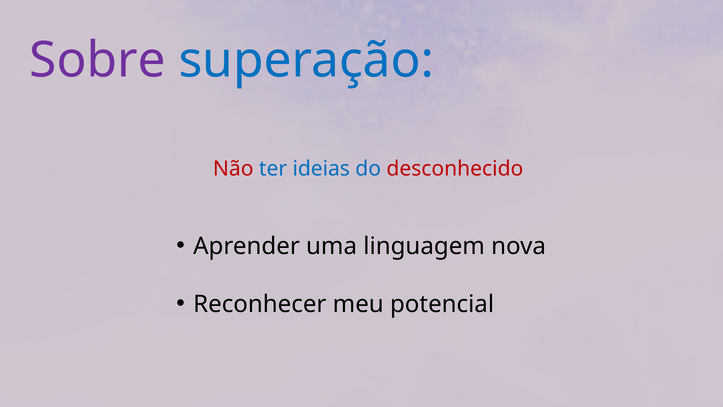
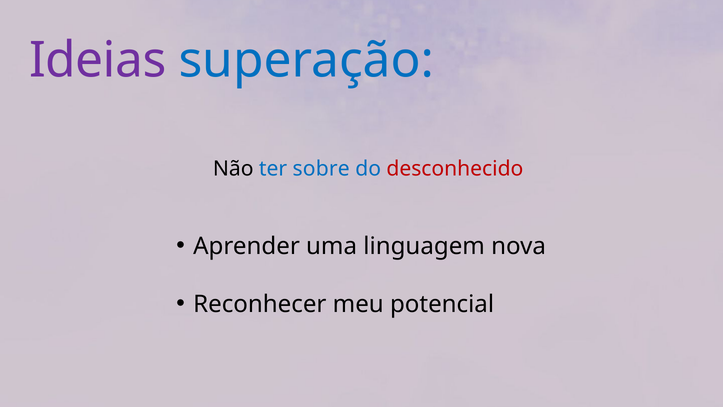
Sobre: Sobre -> Ideias
Não colour: red -> black
ideias: ideias -> sobre
